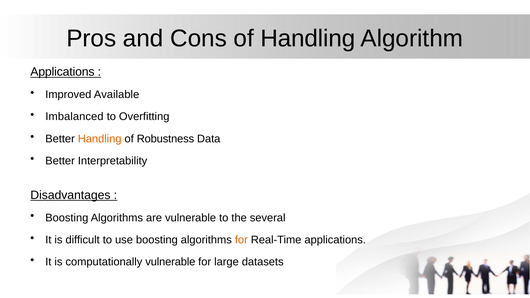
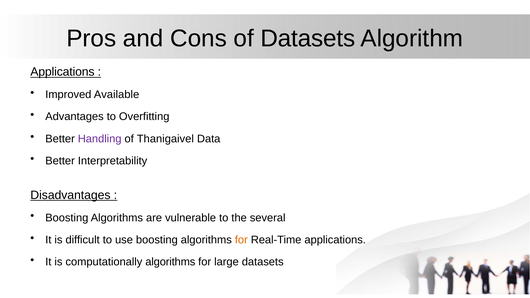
of Handling: Handling -> Datasets
Imbalanced: Imbalanced -> Advantages
Handling at (100, 139) colour: orange -> purple
Robustness: Robustness -> Thanigaivel
computationally vulnerable: vulnerable -> algorithms
